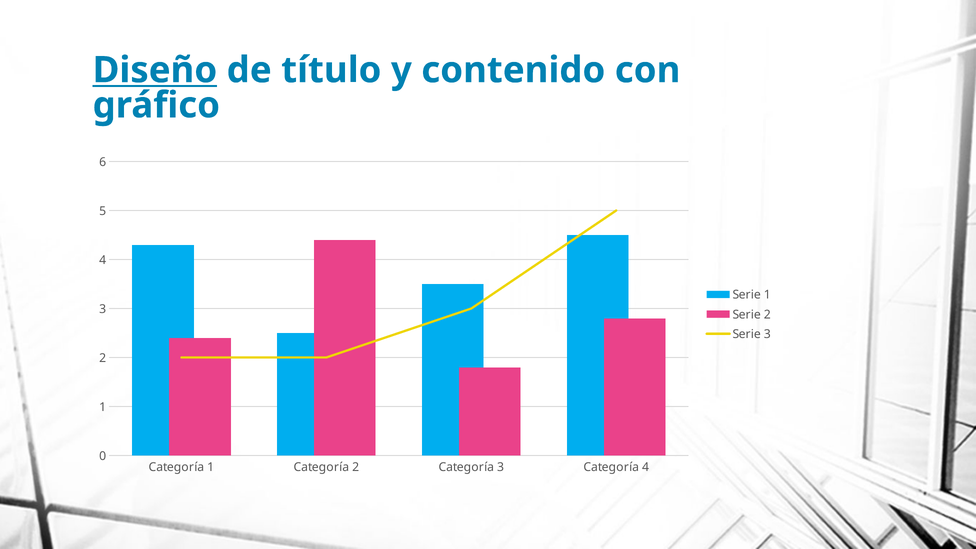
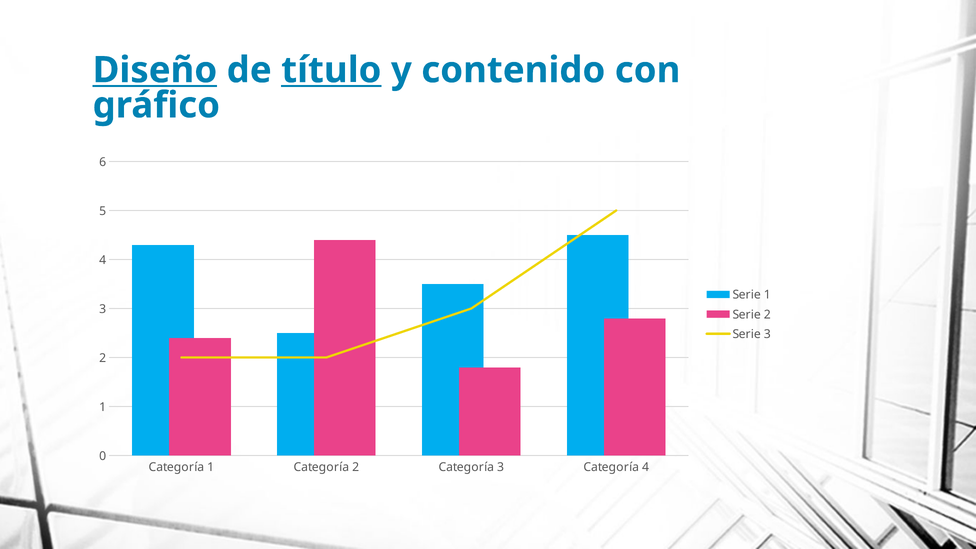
título underline: none -> present
